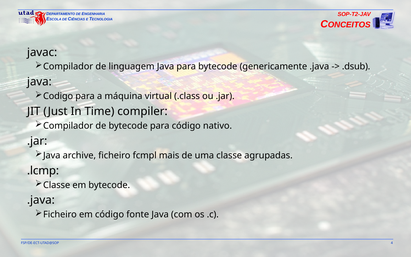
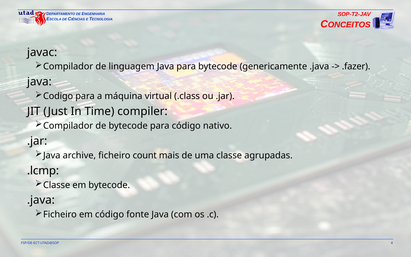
.dsub: .dsub -> .fazer
fcmpl: fcmpl -> count
